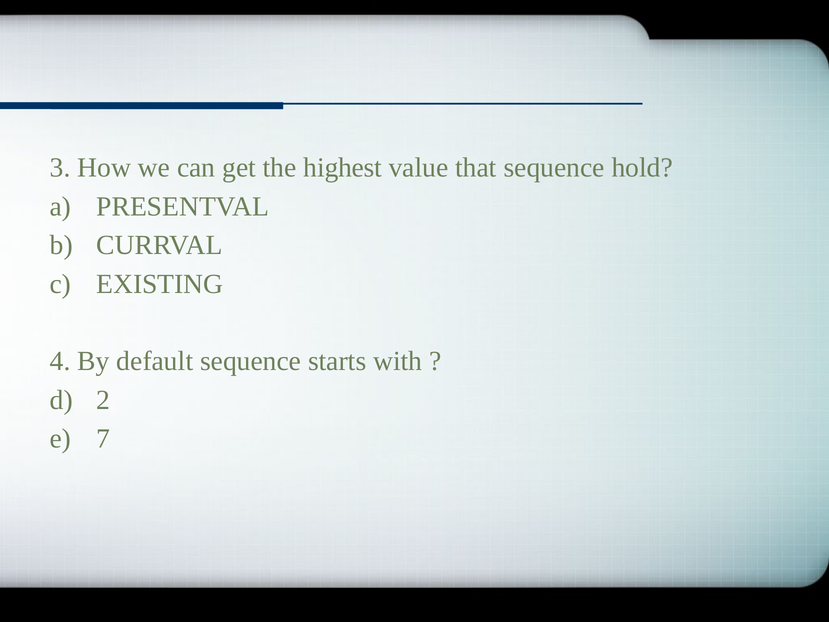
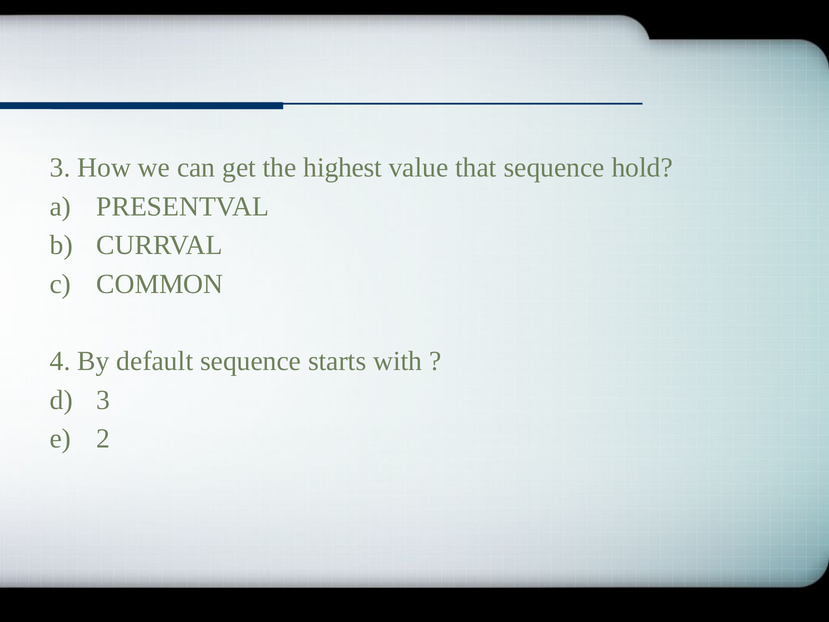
EXISTING: EXISTING -> COMMON
2 at (103, 400): 2 -> 3
7: 7 -> 2
